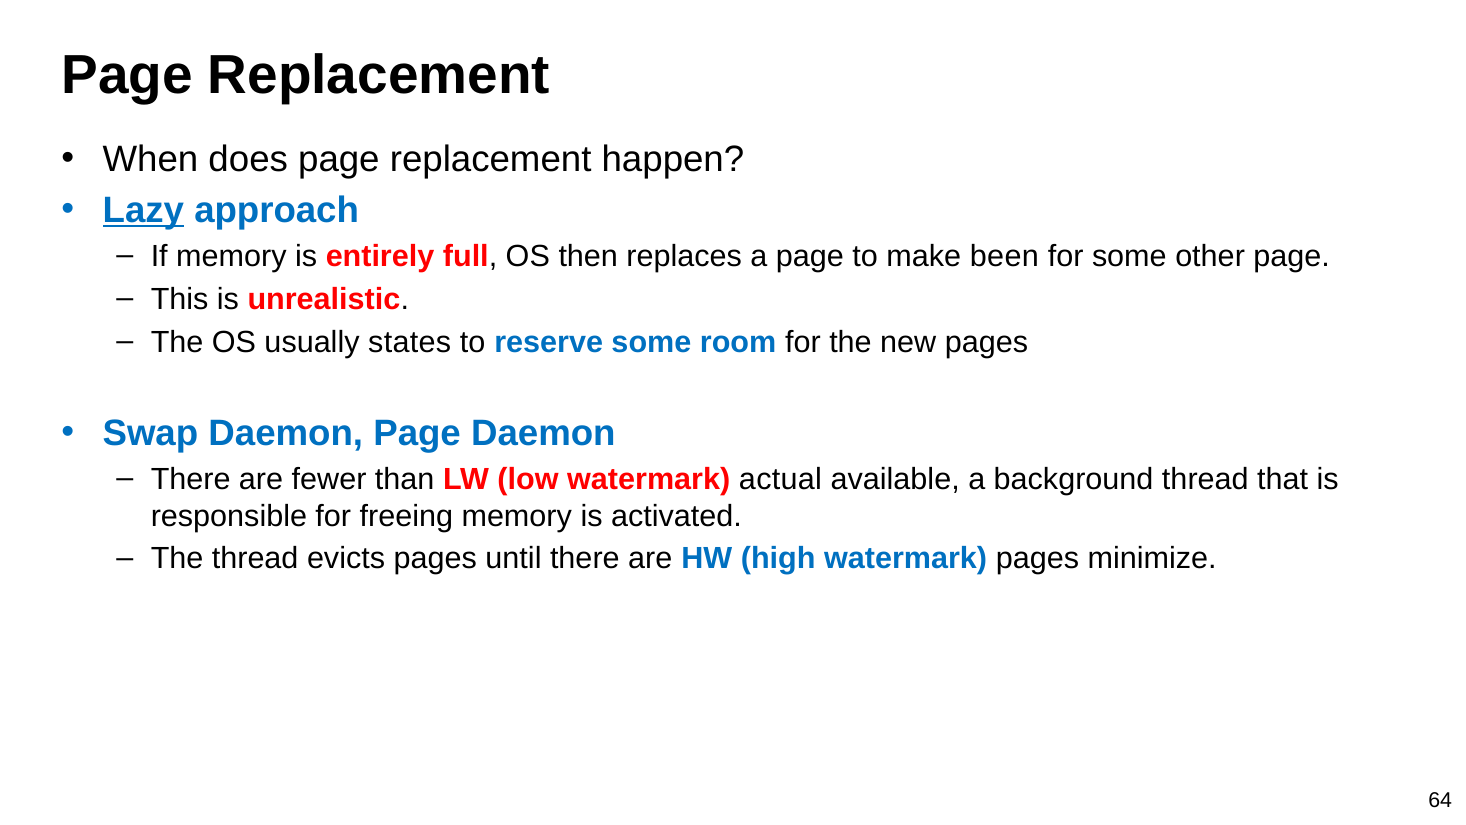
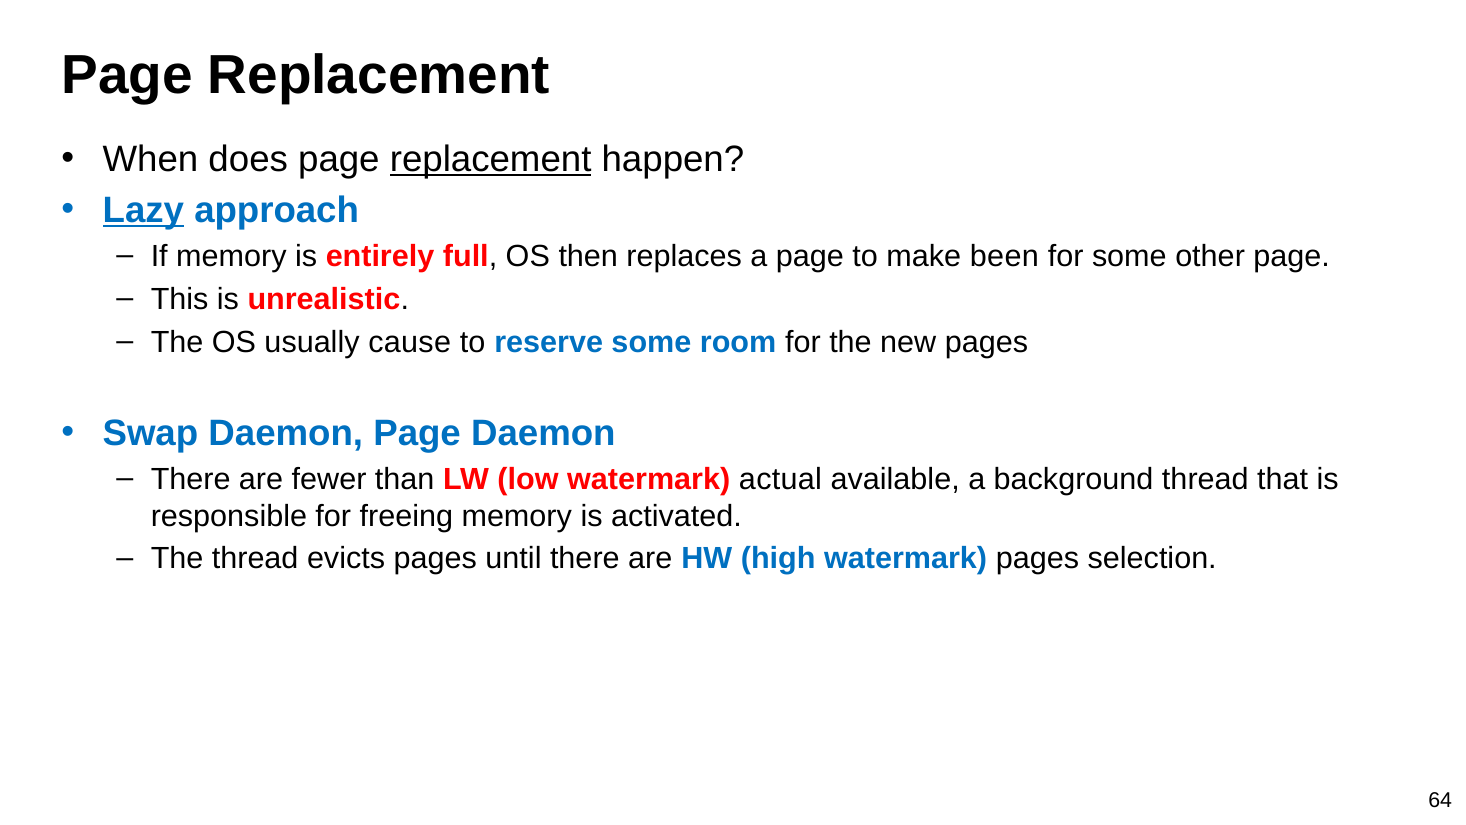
replacement at (491, 159) underline: none -> present
states: states -> cause
minimize: minimize -> selection
